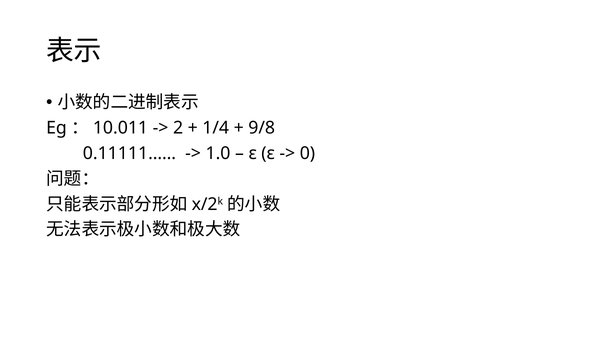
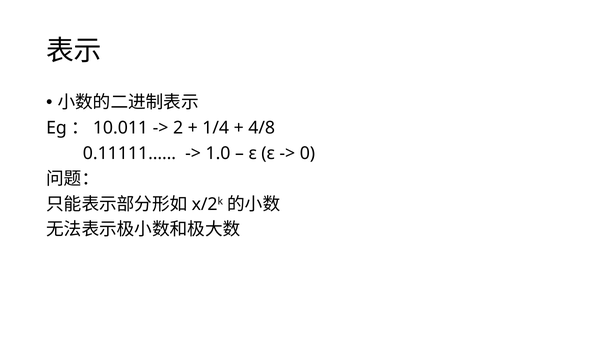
9/8: 9/8 -> 4/8
